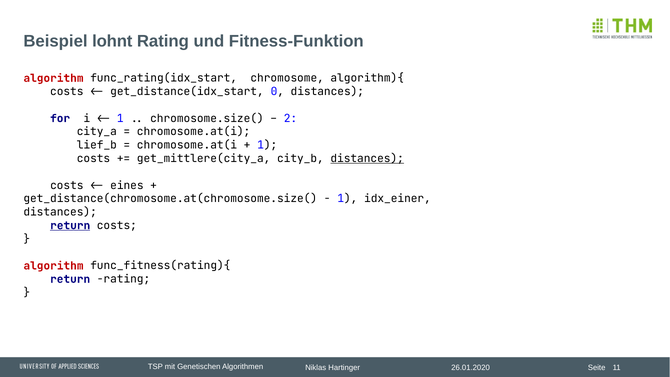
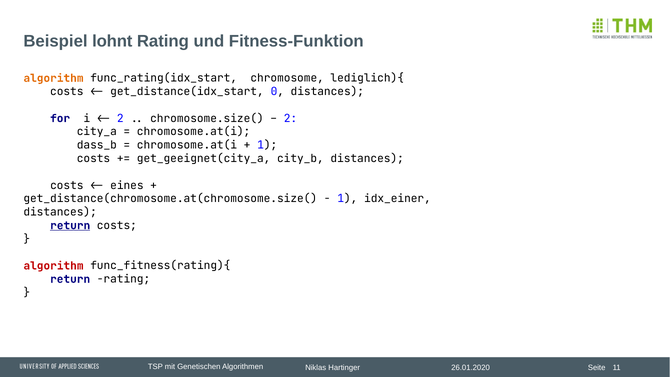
algorithm at (53, 78) colour: red -> orange
algorithm){: algorithm){ -> lediglich){
1 at (120, 118): 1 -> 2
lief_b: lief_b -> dass_b
get_mittlere(city_a: get_mittlere(city_a -> get_geeignet(city_a
distances at (367, 159) underline: present -> none
